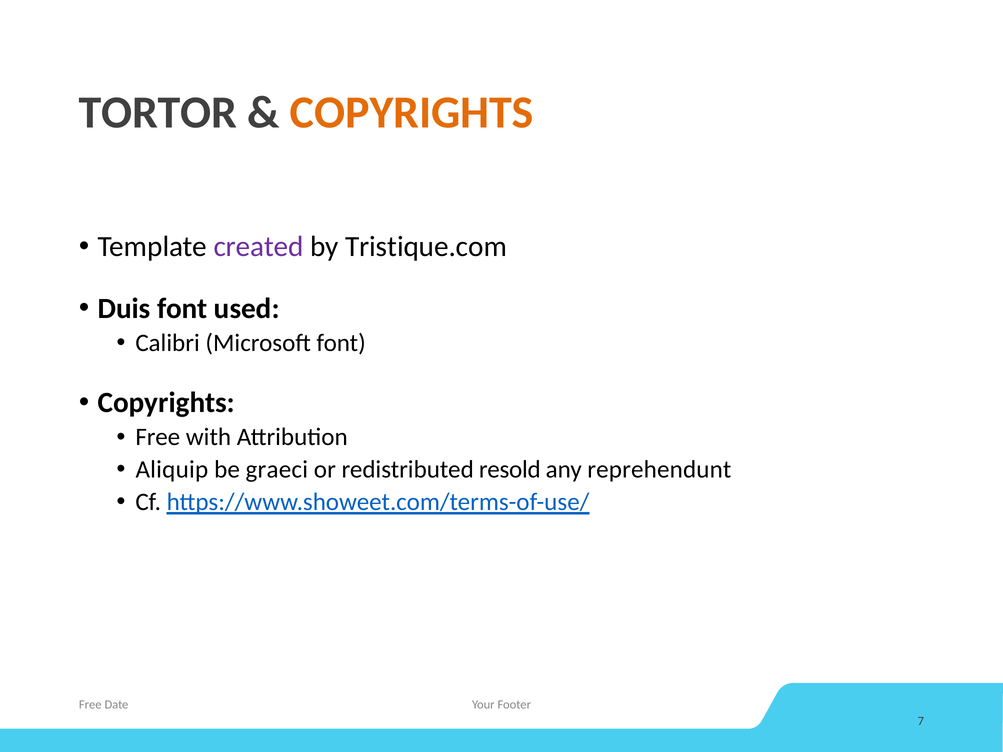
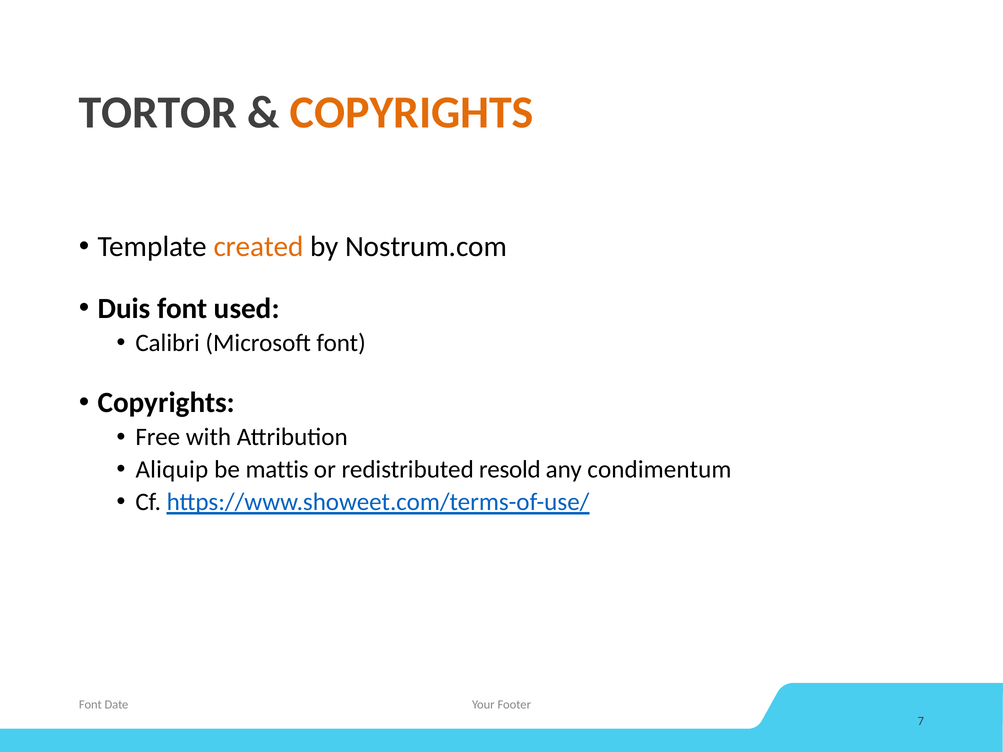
created colour: purple -> orange
Tristique.com: Tristique.com -> Nostrum.com
graeci: graeci -> mattis
reprehendunt: reprehendunt -> condimentum
Free at (90, 705): Free -> Font
